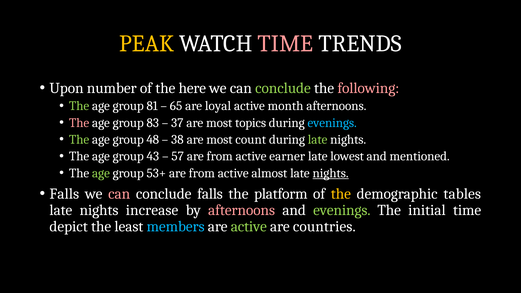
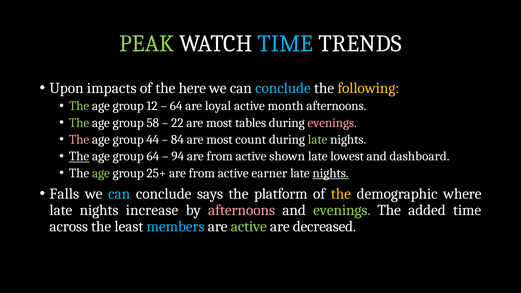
PEAK colour: yellow -> light green
TIME at (285, 44) colour: pink -> light blue
number: number -> impacts
conclude at (283, 88) colour: light green -> light blue
following colour: pink -> yellow
81: 81 -> 12
65 at (176, 106): 65 -> 64
The at (79, 123) colour: pink -> light green
83: 83 -> 58
37: 37 -> 22
topics: topics -> tables
evenings at (332, 123) colour: light blue -> pink
The at (79, 140) colour: light green -> pink
48: 48 -> 44
38: 38 -> 84
The at (79, 156) underline: none -> present
group 43: 43 -> 64
57: 57 -> 94
earner: earner -> shown
mentioned: mentioned -> dashboard
53+: 53+ -> 25+
almost: almost -> earner
can at (119, 194) colour: pink -> light blue
conclude falls: falls -> says
tables: tables -> where
initial: initial -> added
depict: depict -> across
countries: countries -> decreased
